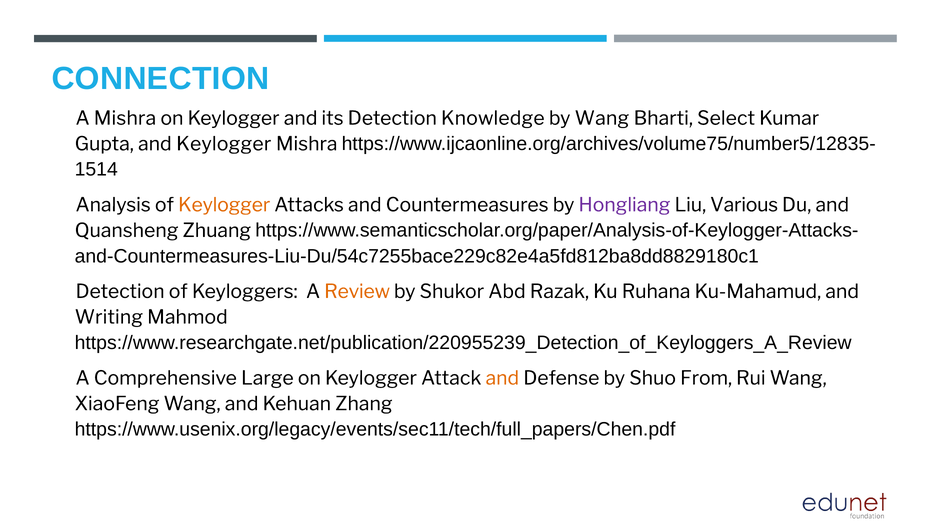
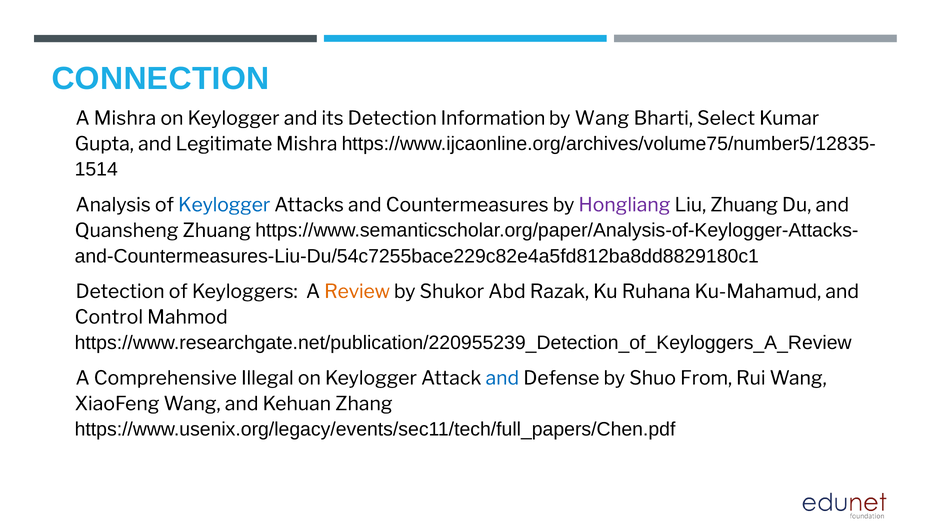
Knowledge: Knowledge -> Information
and Keylogger: Keylogger -> Legitimate
Keylogger at (224, 205) colour: orange -> blue
Liu Various: Various -> Zhuang
Writing: Writing -> Control
Large: Large -> Illegal
and at (502, 378) colour: orange -> blue
